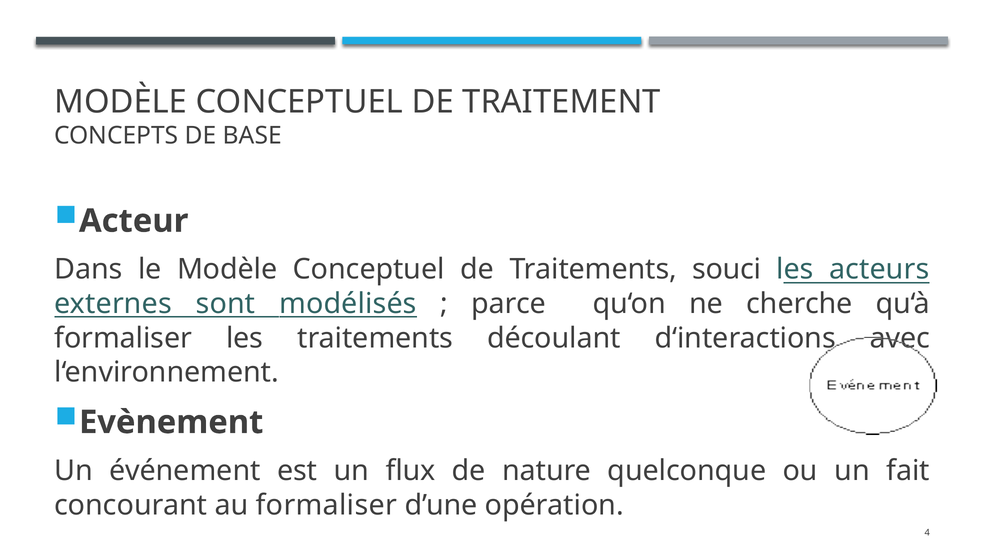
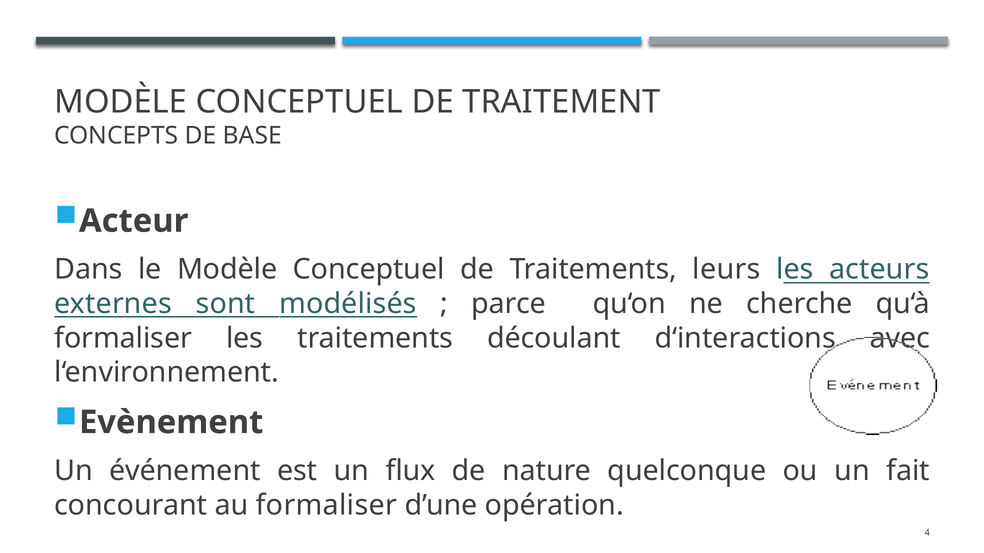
souci: souci -> leurs
